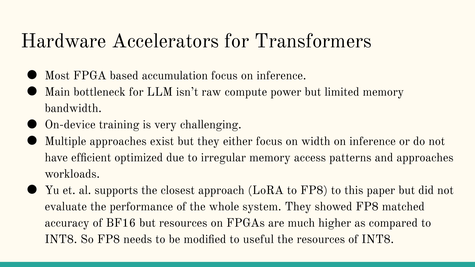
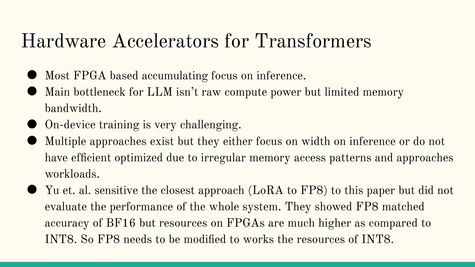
accumulation: accumulation -> accumulating
supports: supports -> sensitive
useful: useful -> works
